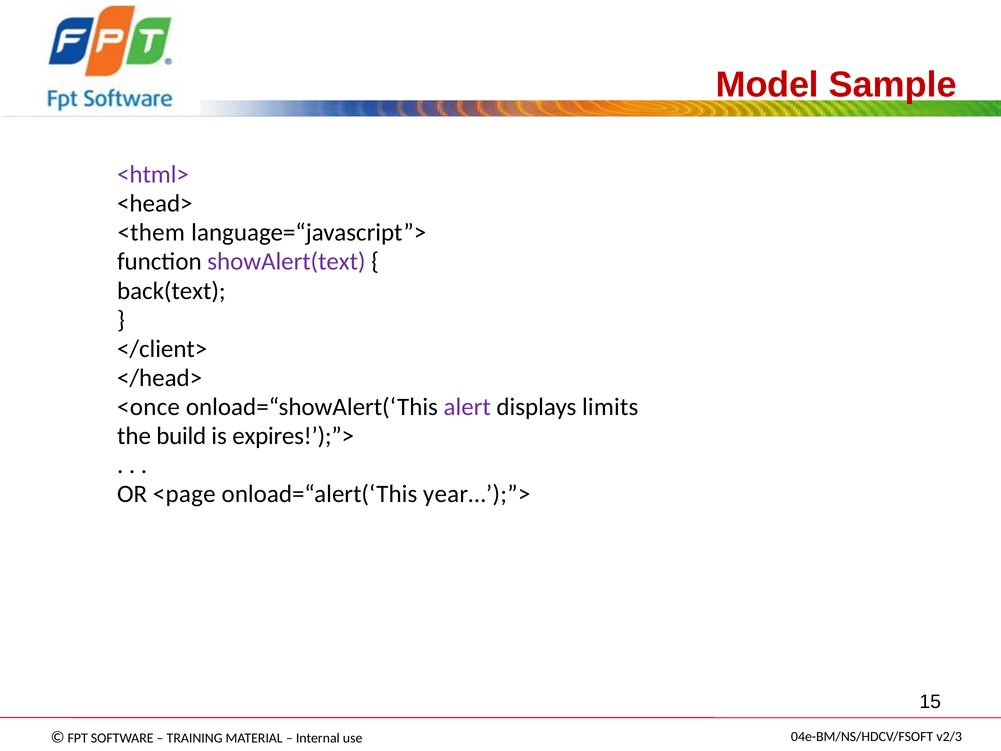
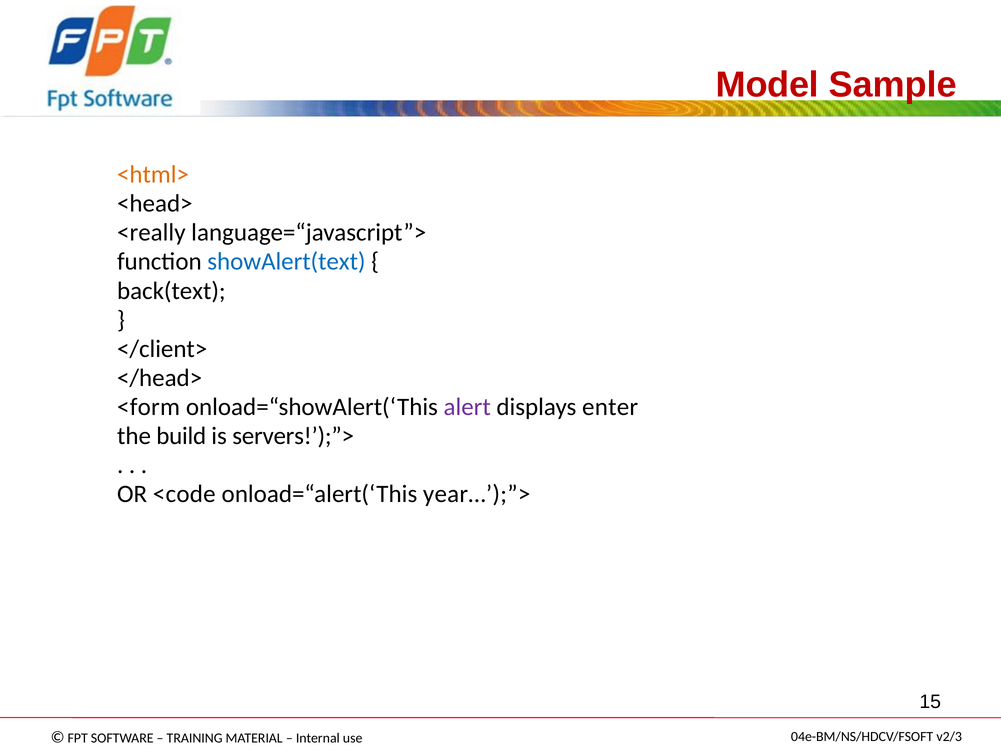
<html> colour: purple -> orange
<them: <them -> <really
showAlert(text colour: purple -> blue
<once: <once -> <form
limits: limits -> enter
expires!’);”>: expires!’);”> -> servers!’);”>
<page: <page -> <code
